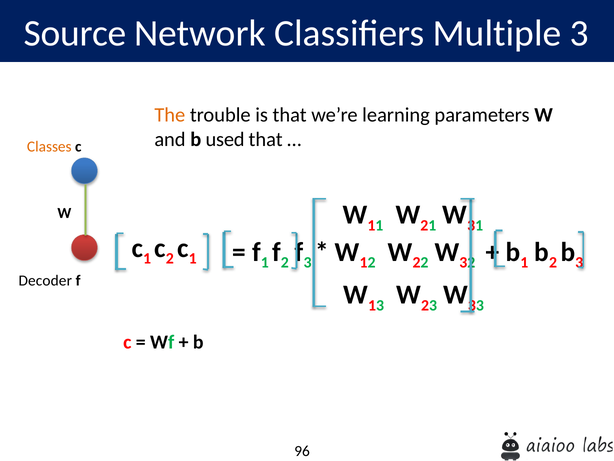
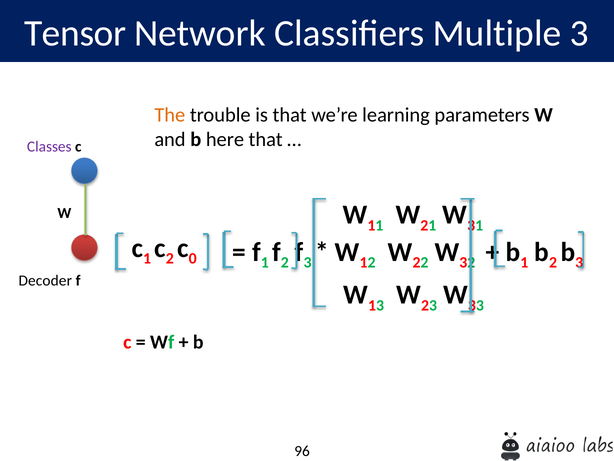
Source: Source -> Tensor
used: used -> here
Classes colour: orange -> purple
1 at (193, 258): 1 -> 0
